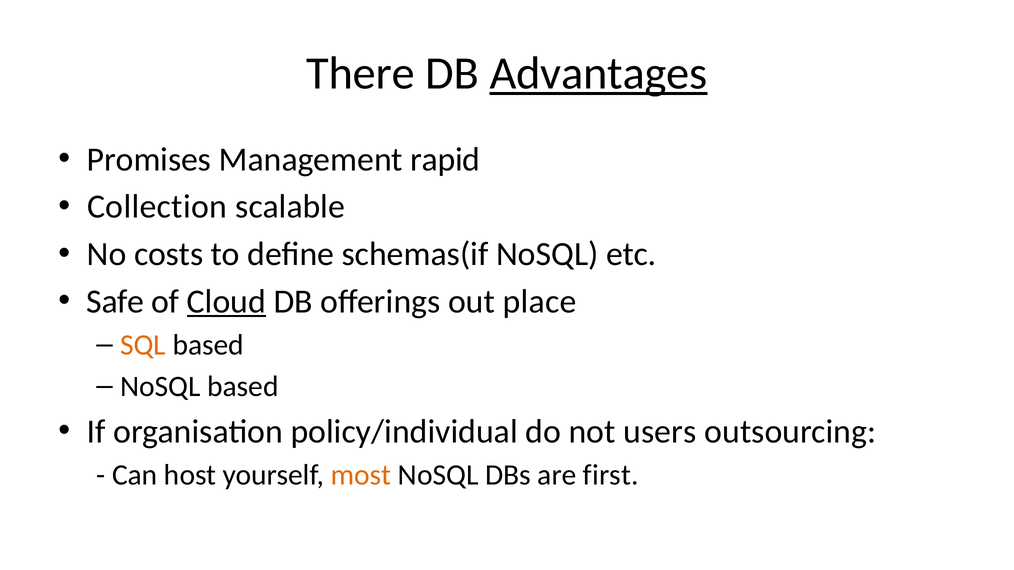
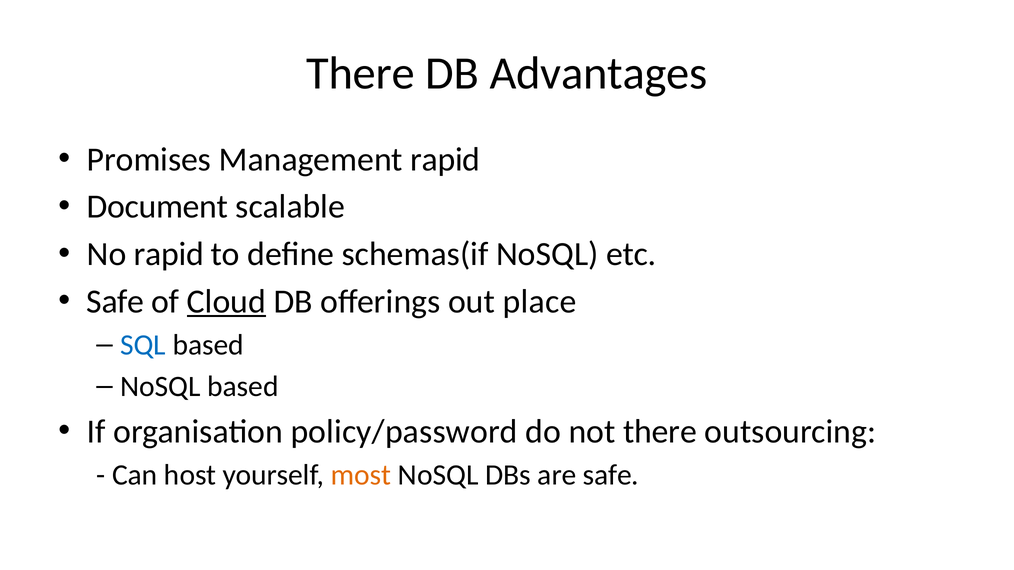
Advantages underline: present -> none
Collection: Collection -> Document
No costs: costs -> rapid
SQL colour: orange -> blue
policy/individual: policy/individual -> policy/password
not users: users -> there
are first: first -> safe
